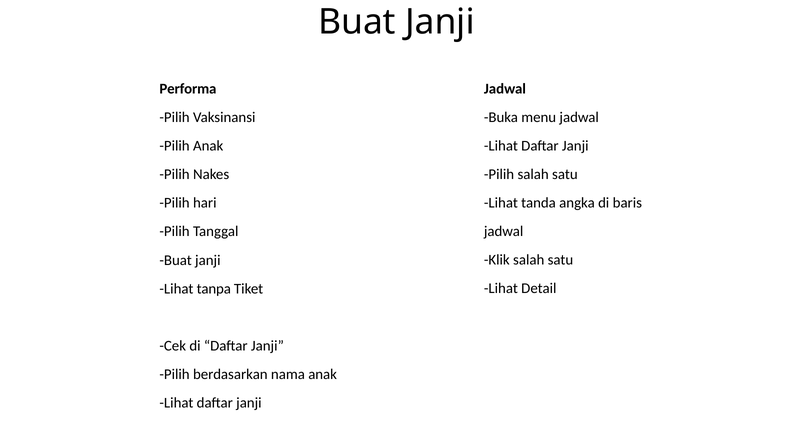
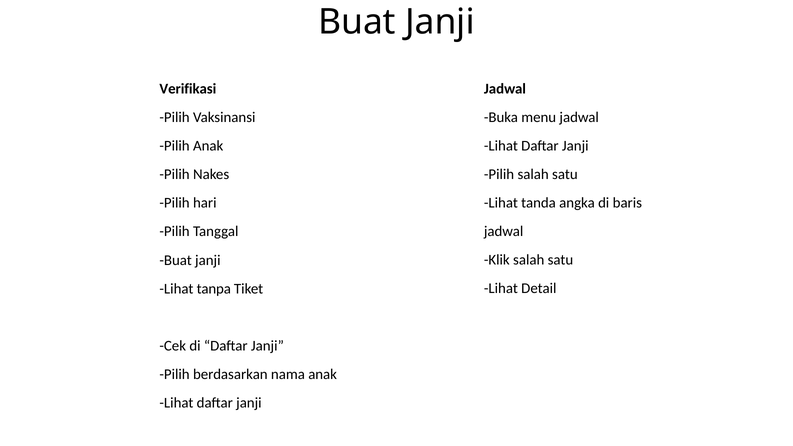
Performa: Performa -> Verifikasi
